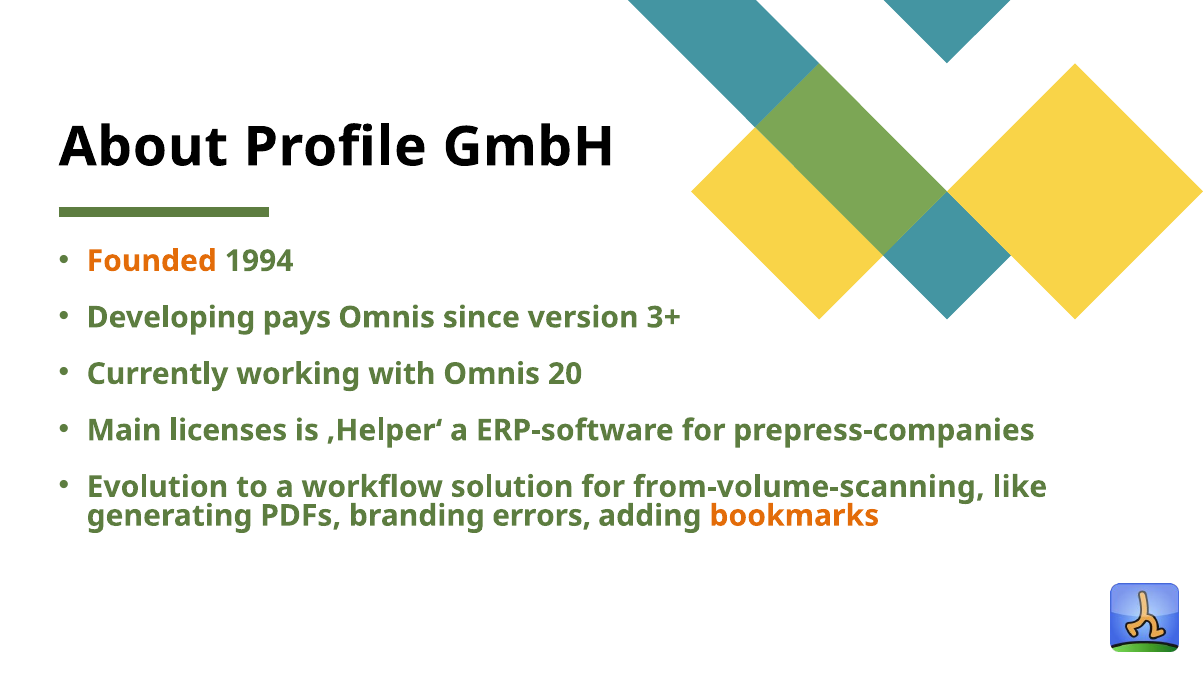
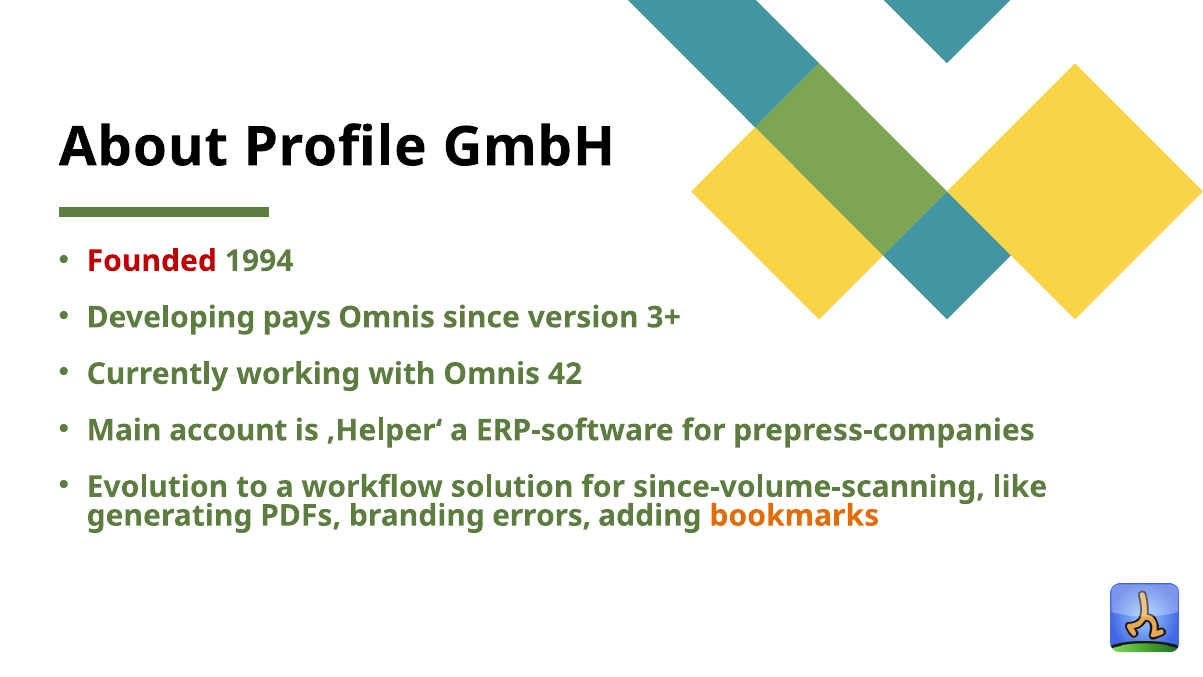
Founded colour: orange -> red
20: 20 -> 42
licenses: licenses -> account
from-volume-scanning: from-volume-scanning -> since-volume-scanning
